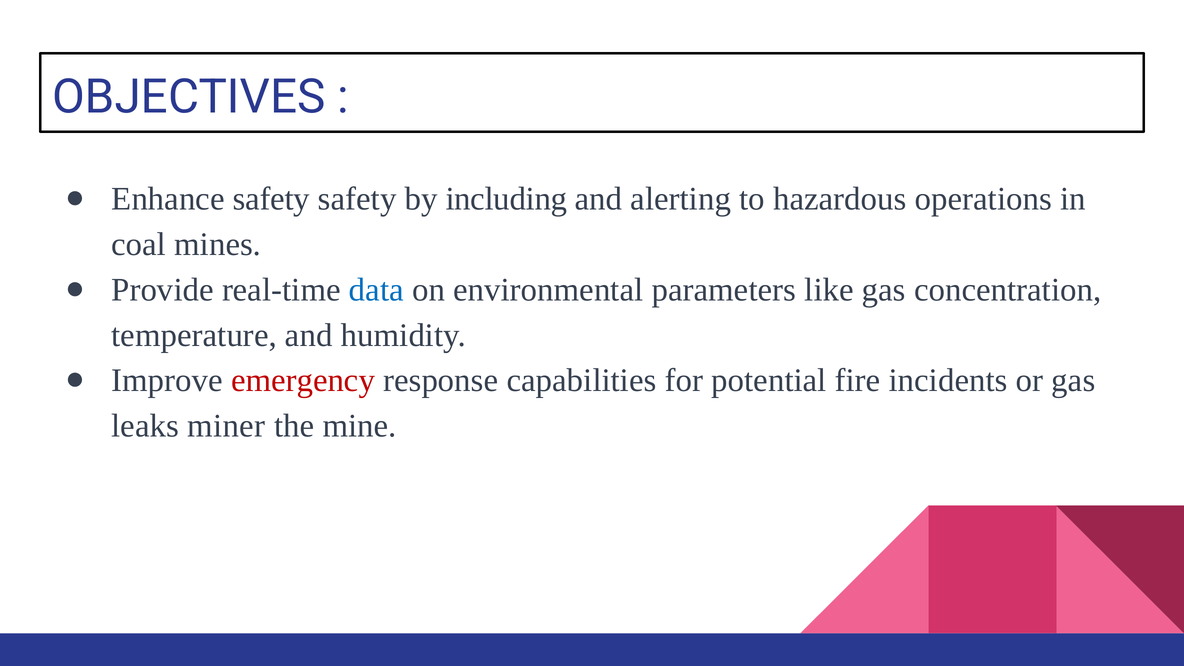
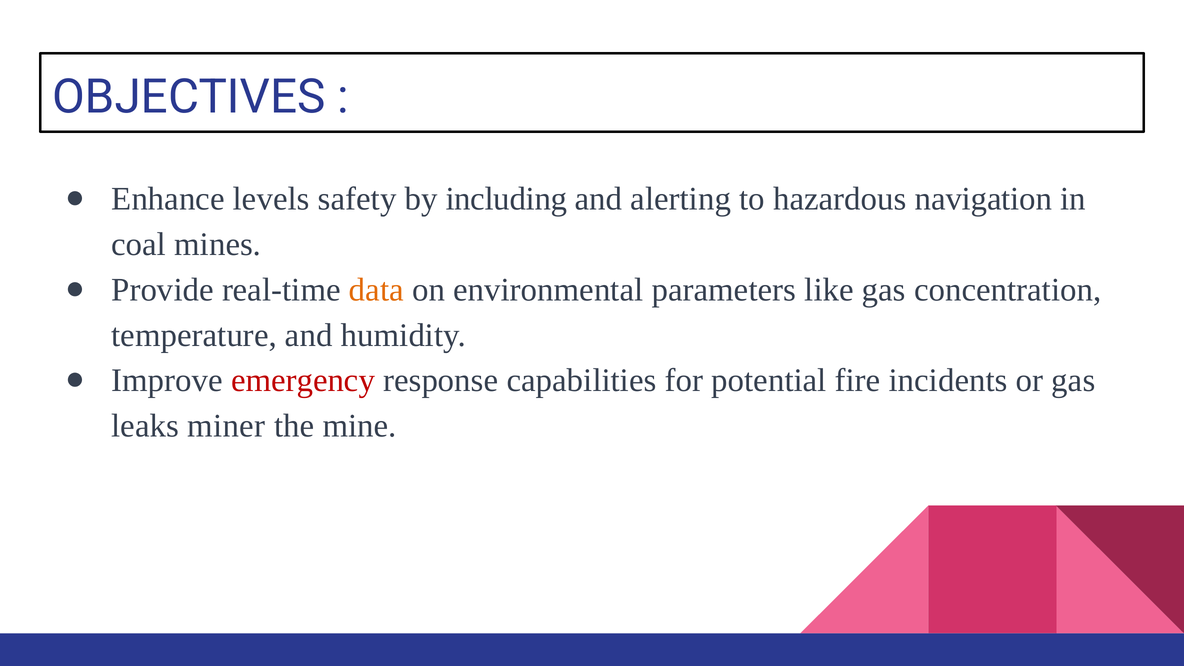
Enhance safety: safety -> levels
operations: operations -> navigation
data colour: blue -> orange
